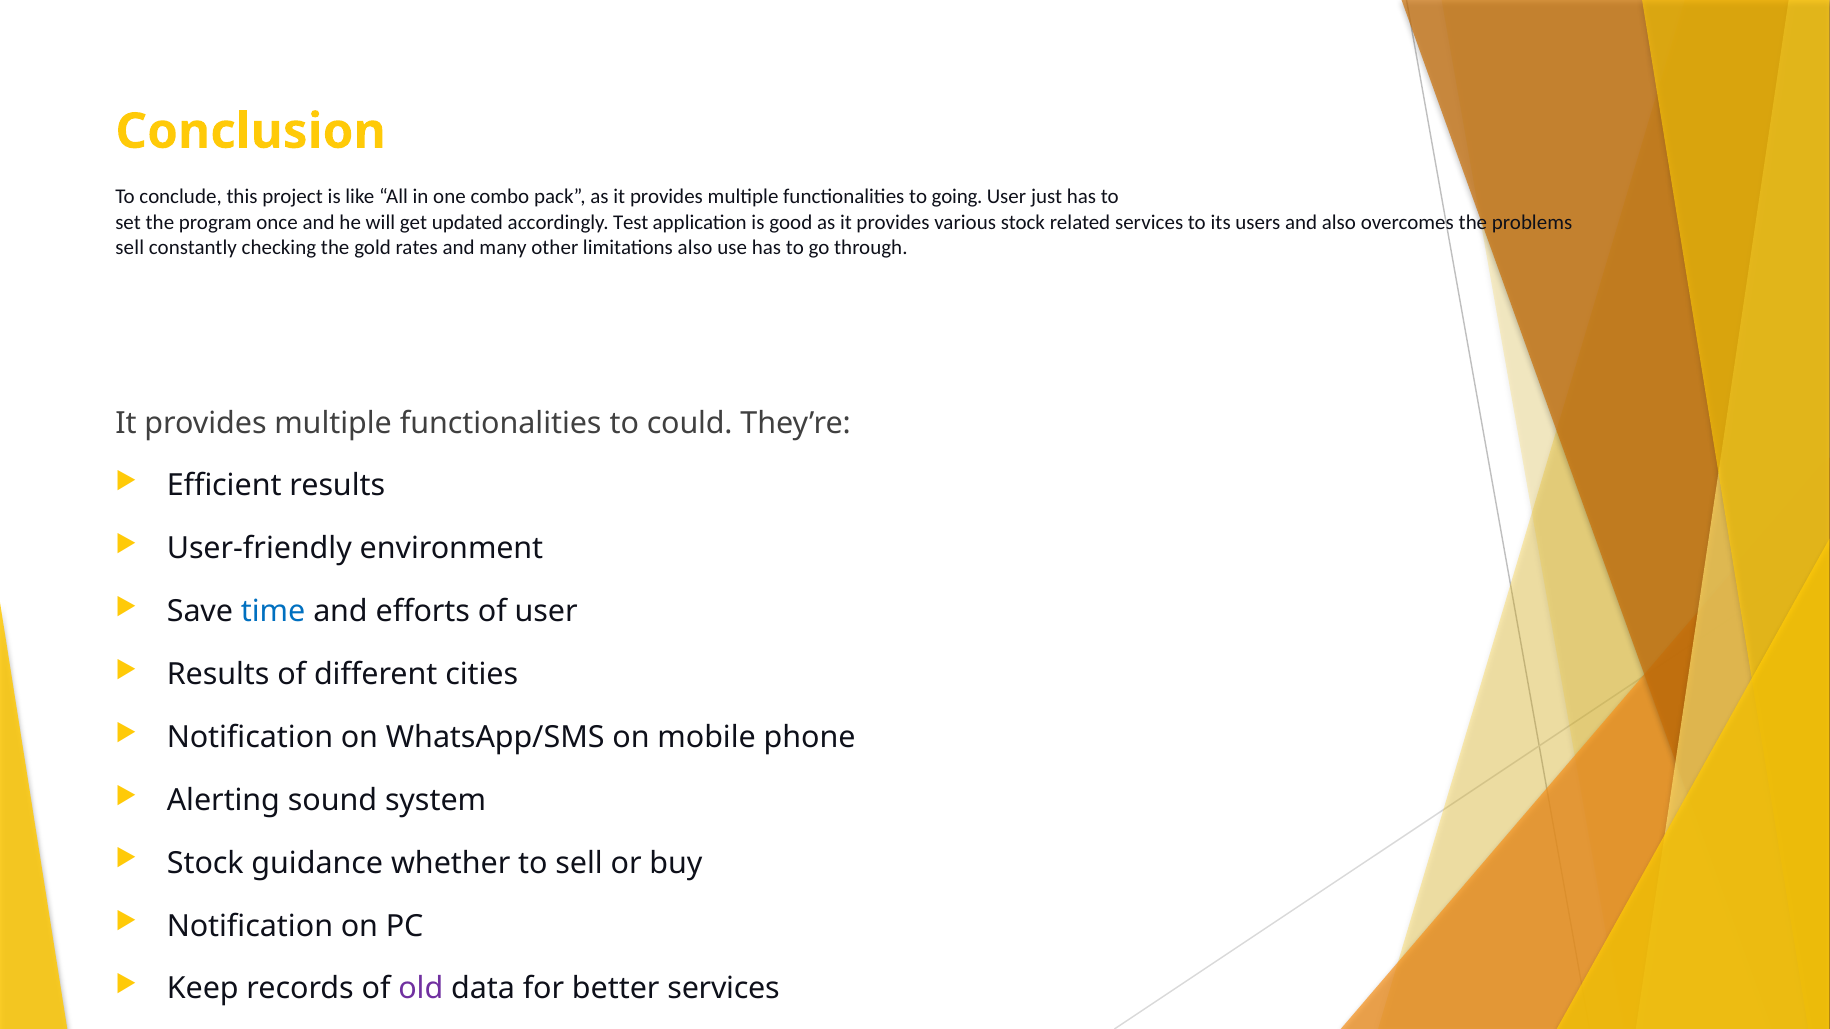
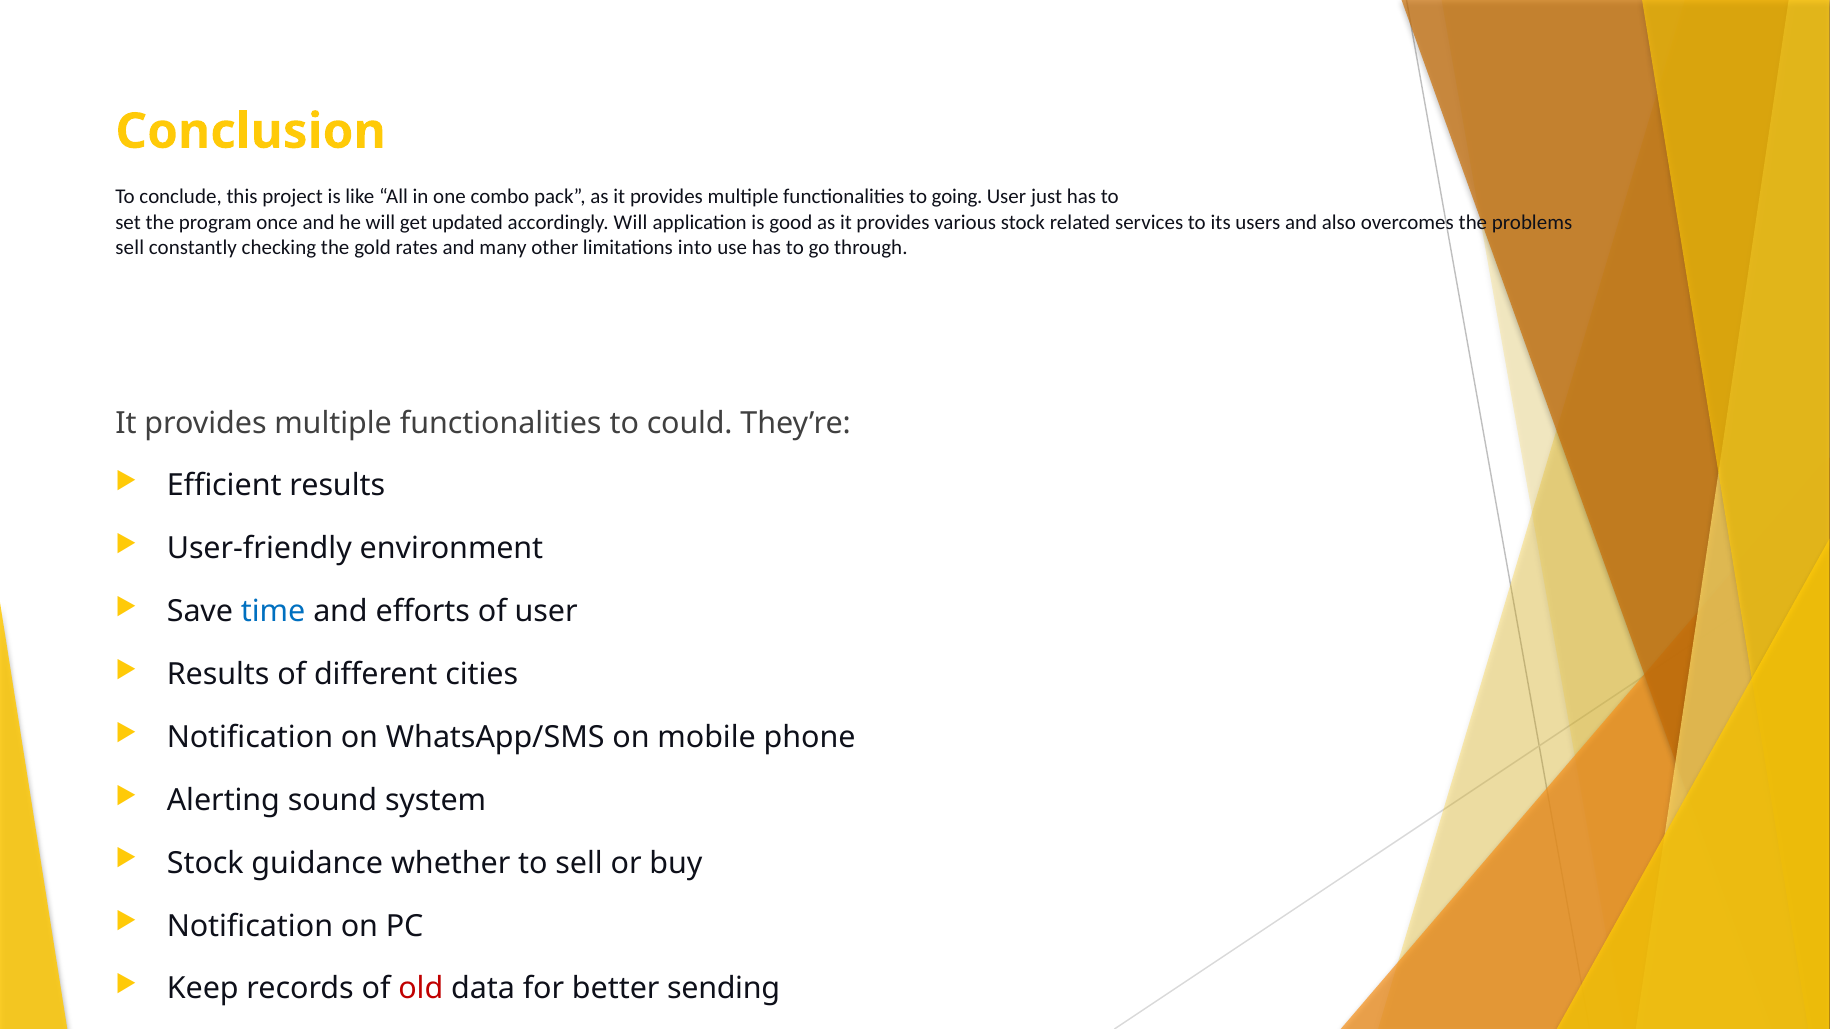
accordingly Test: Test -> Will
limitations also: also -> into
old colour: purple -> red
better services: services -> sending
